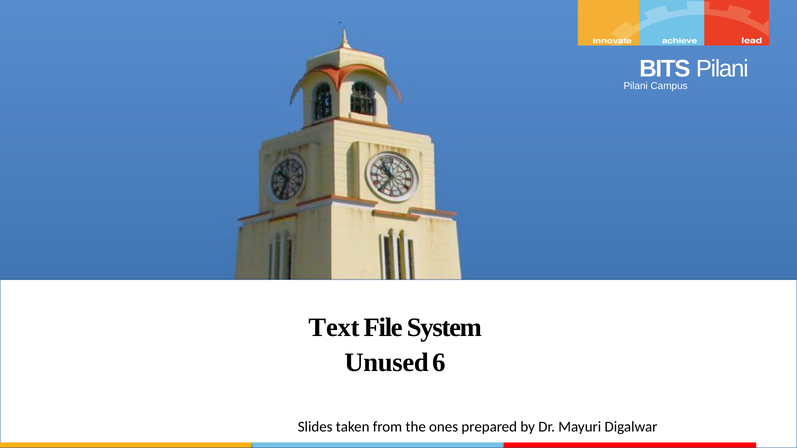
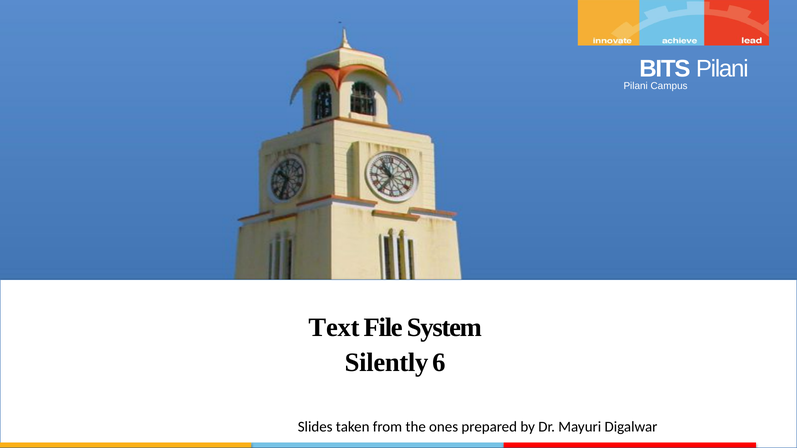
Unused: Unused -> Silently
